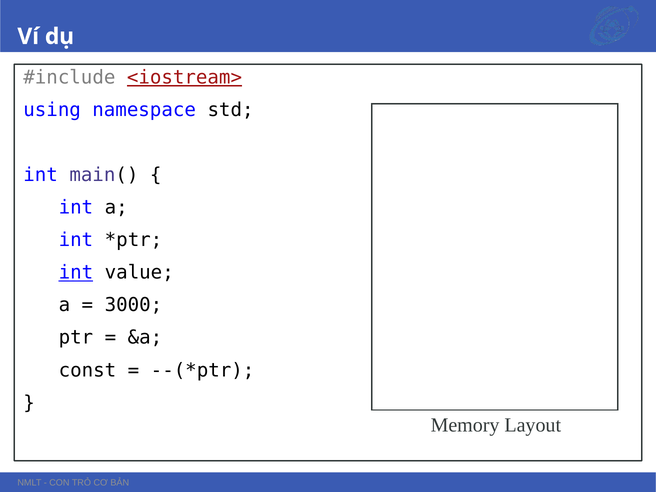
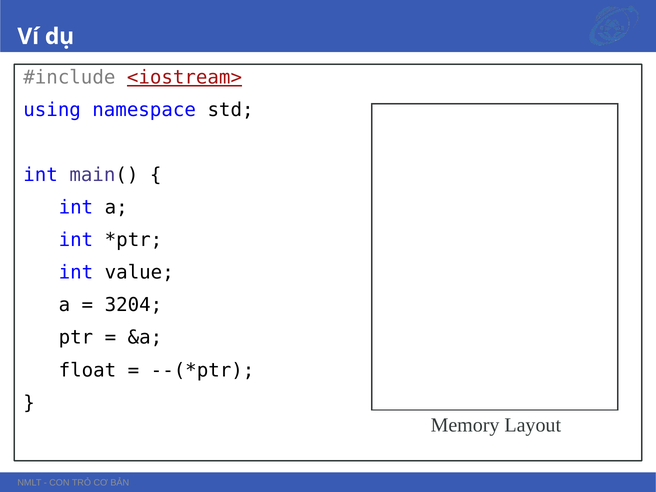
int at (76, 273) underline: present -> none
3000: 3000 -> 3204
const: const -> float
